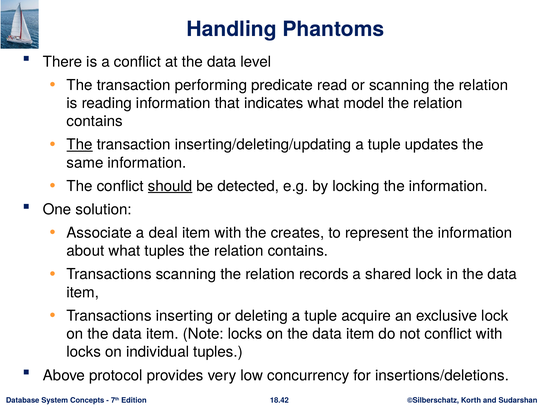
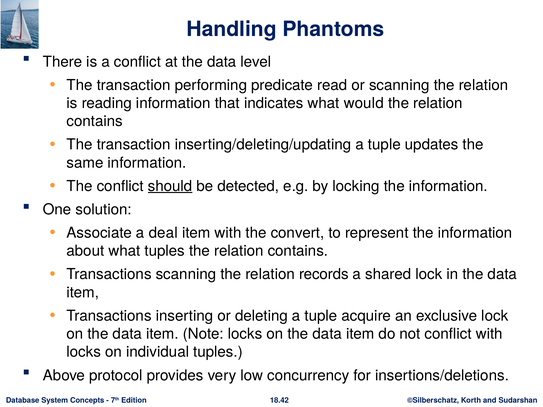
model: model -> would
The at (80, 145) underline: present -> none
creates: creates -> convert
